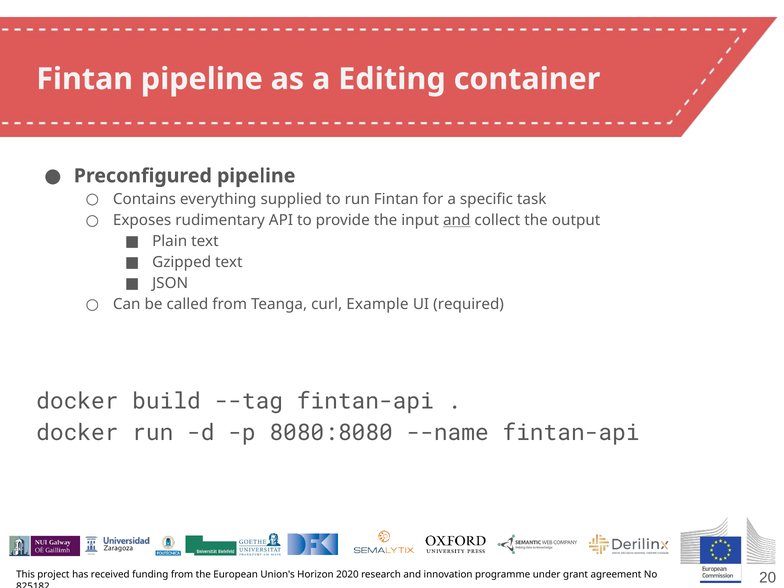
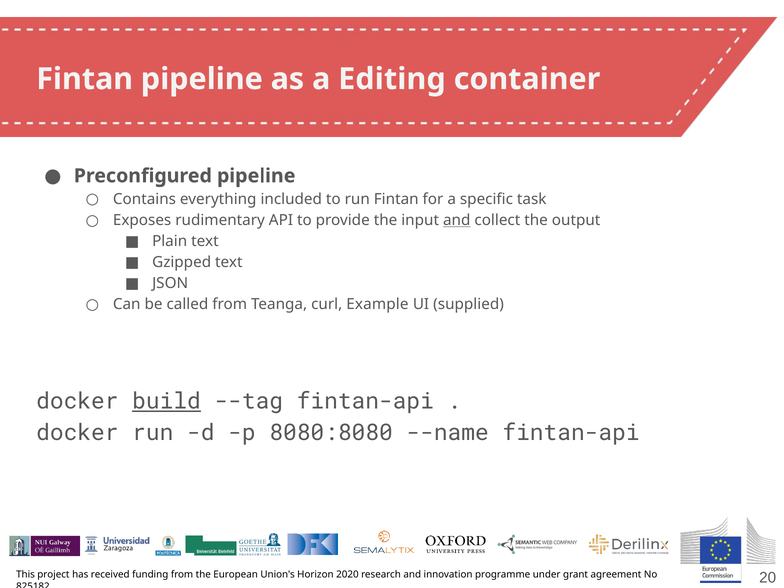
supplied: supplied -> included
required: required -> supplied
build underline: none -> present
